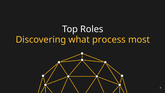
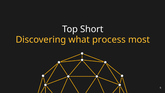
Roles: Roles -> Short
